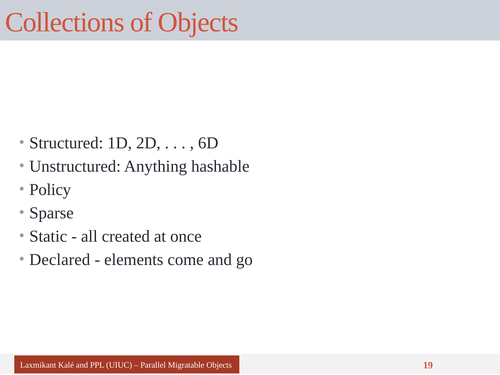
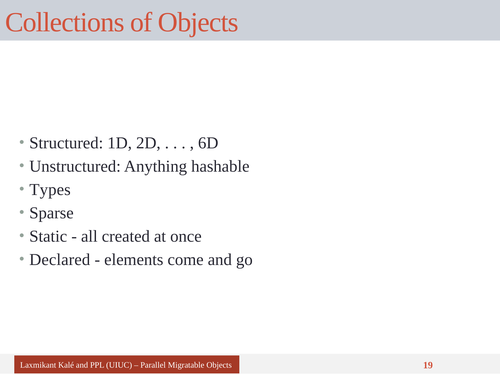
Policy: Policy -> Types
